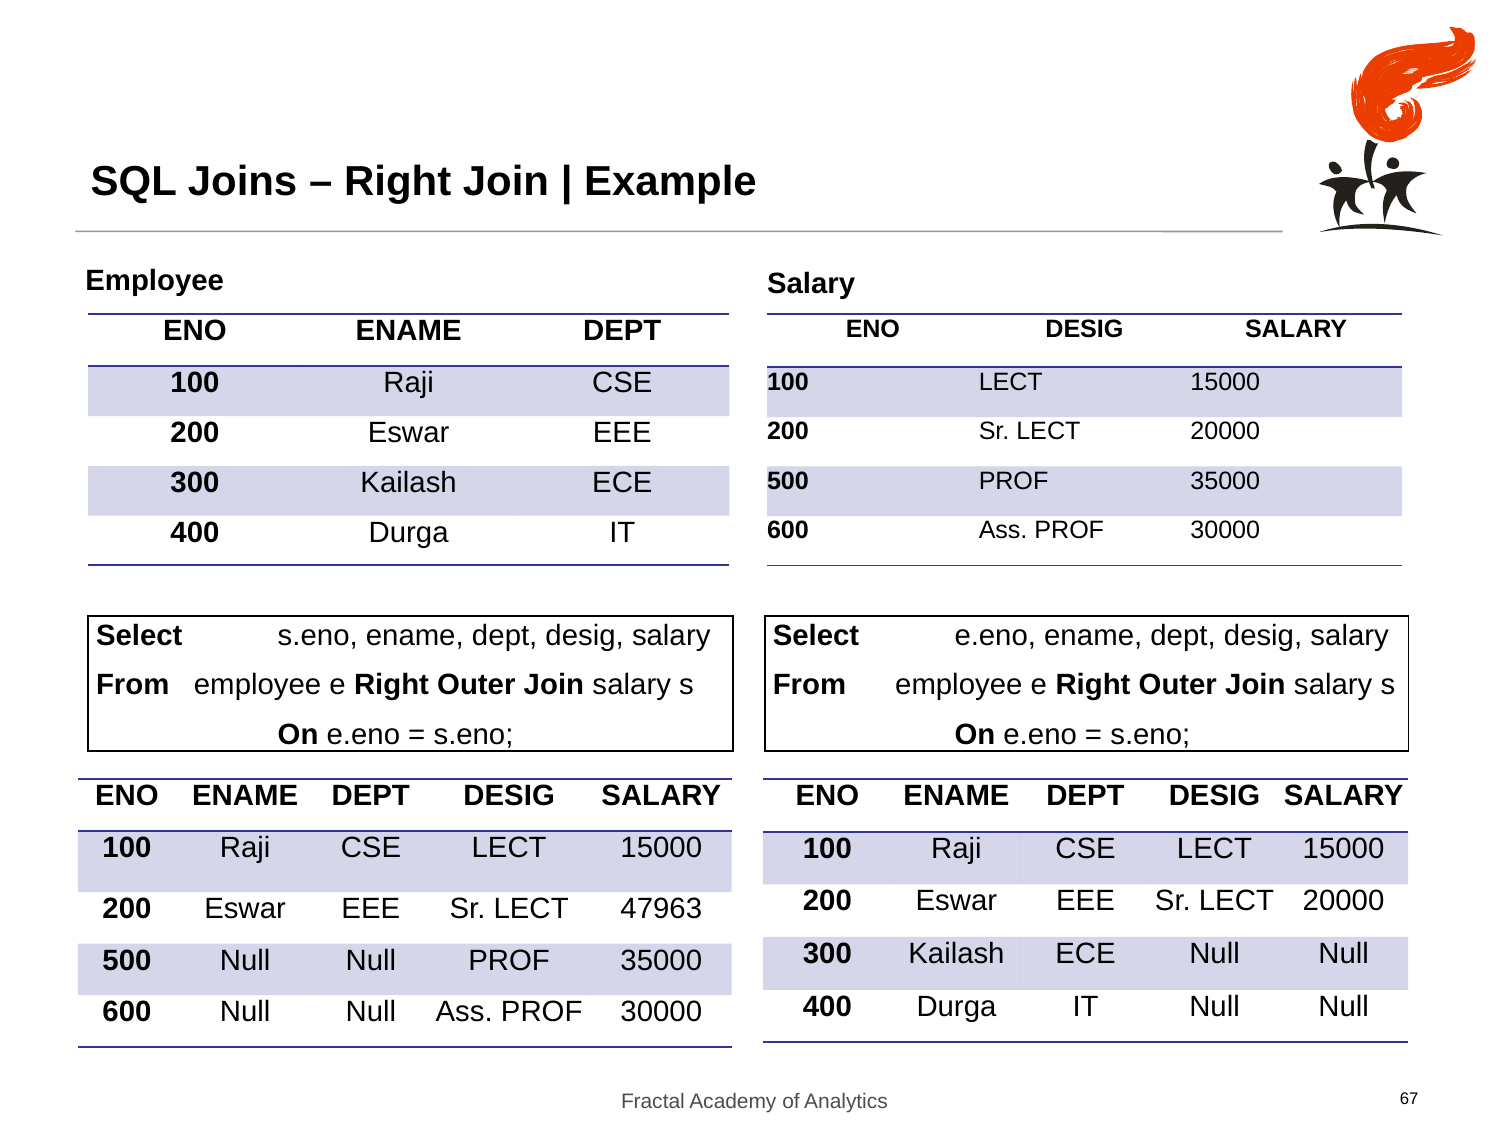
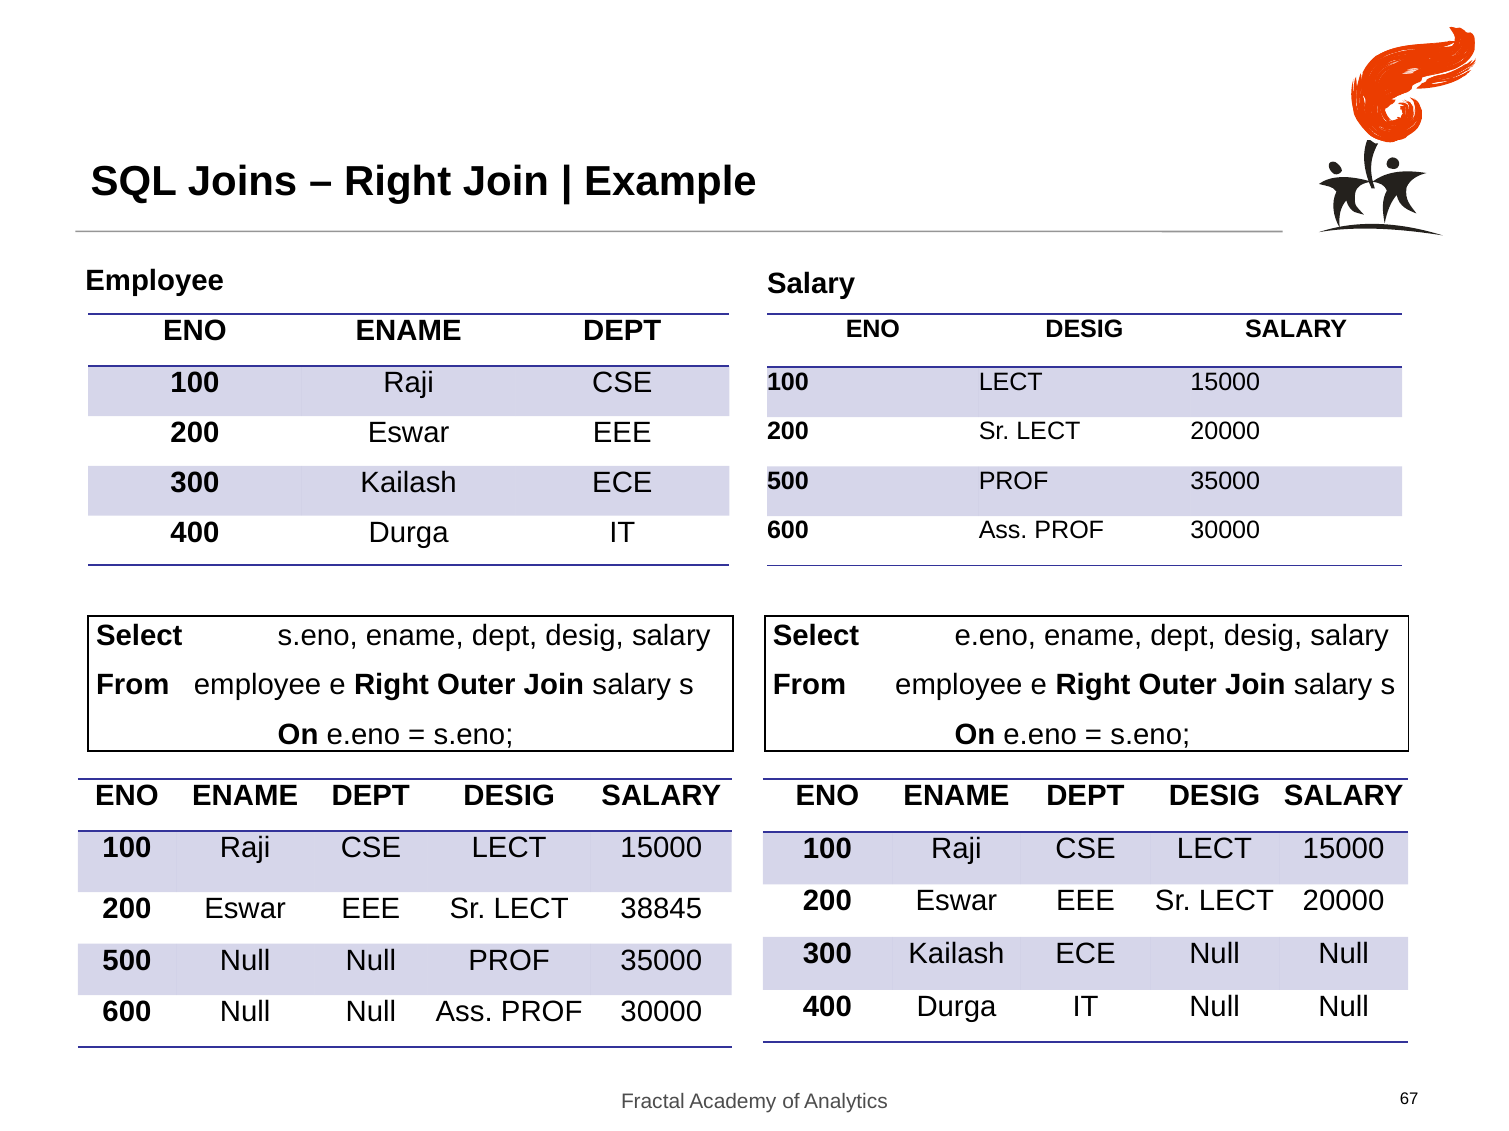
47963: 47963 -> 38845
